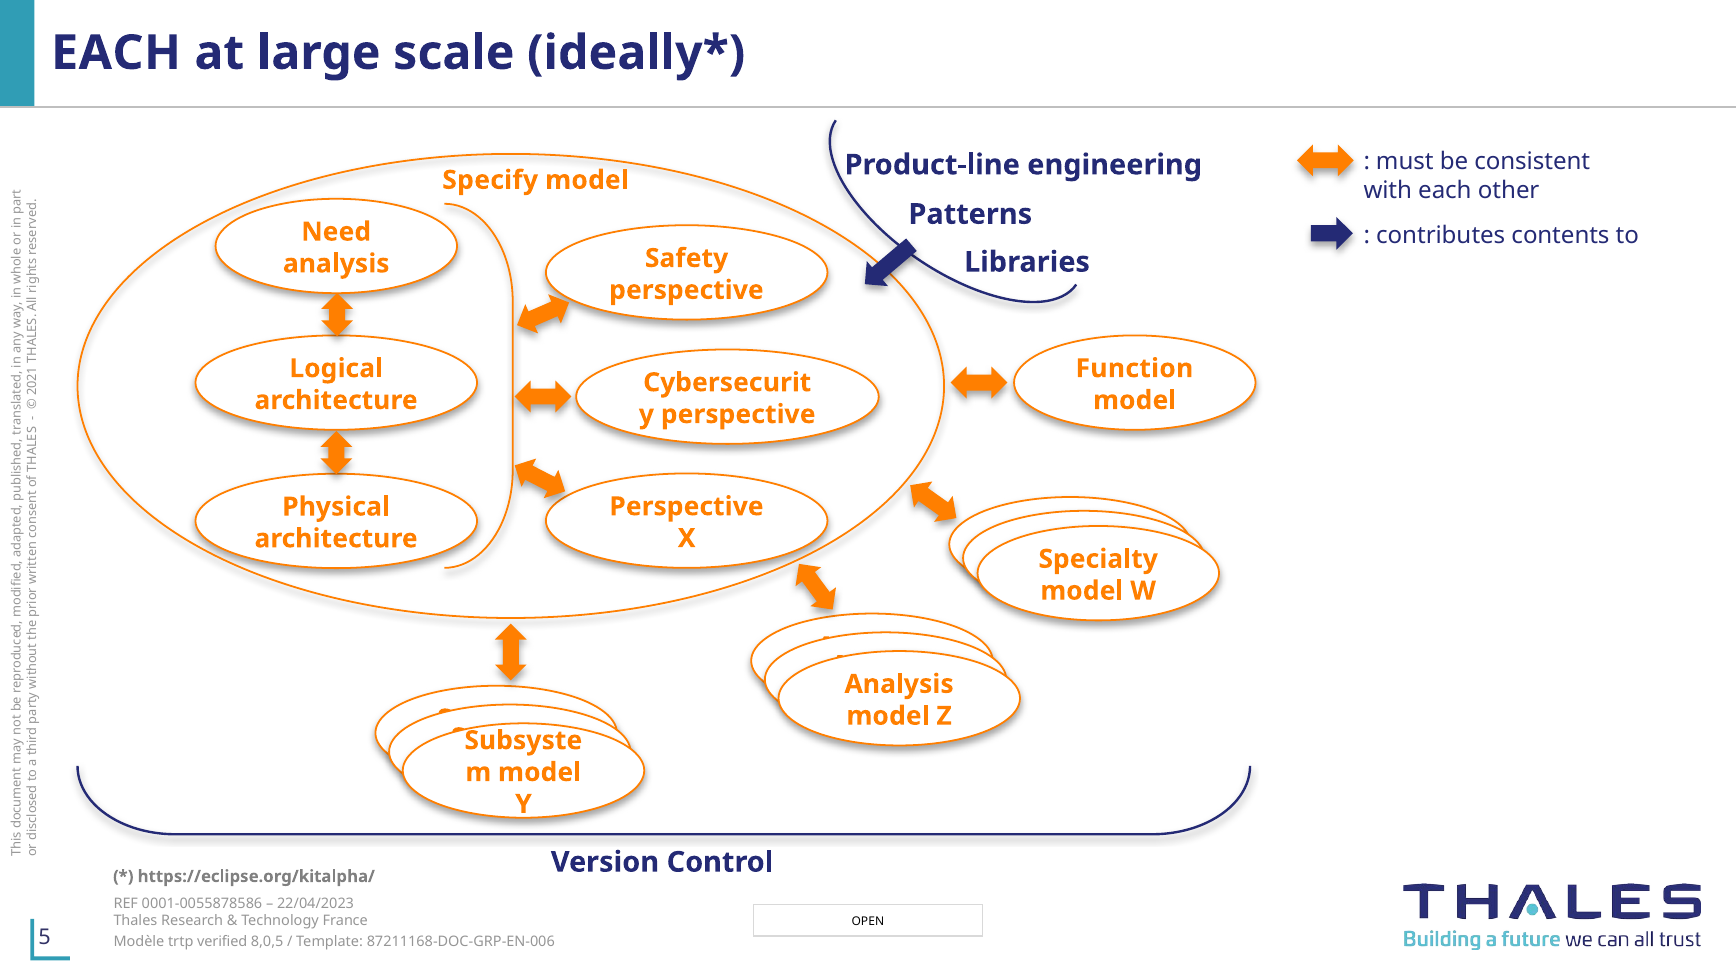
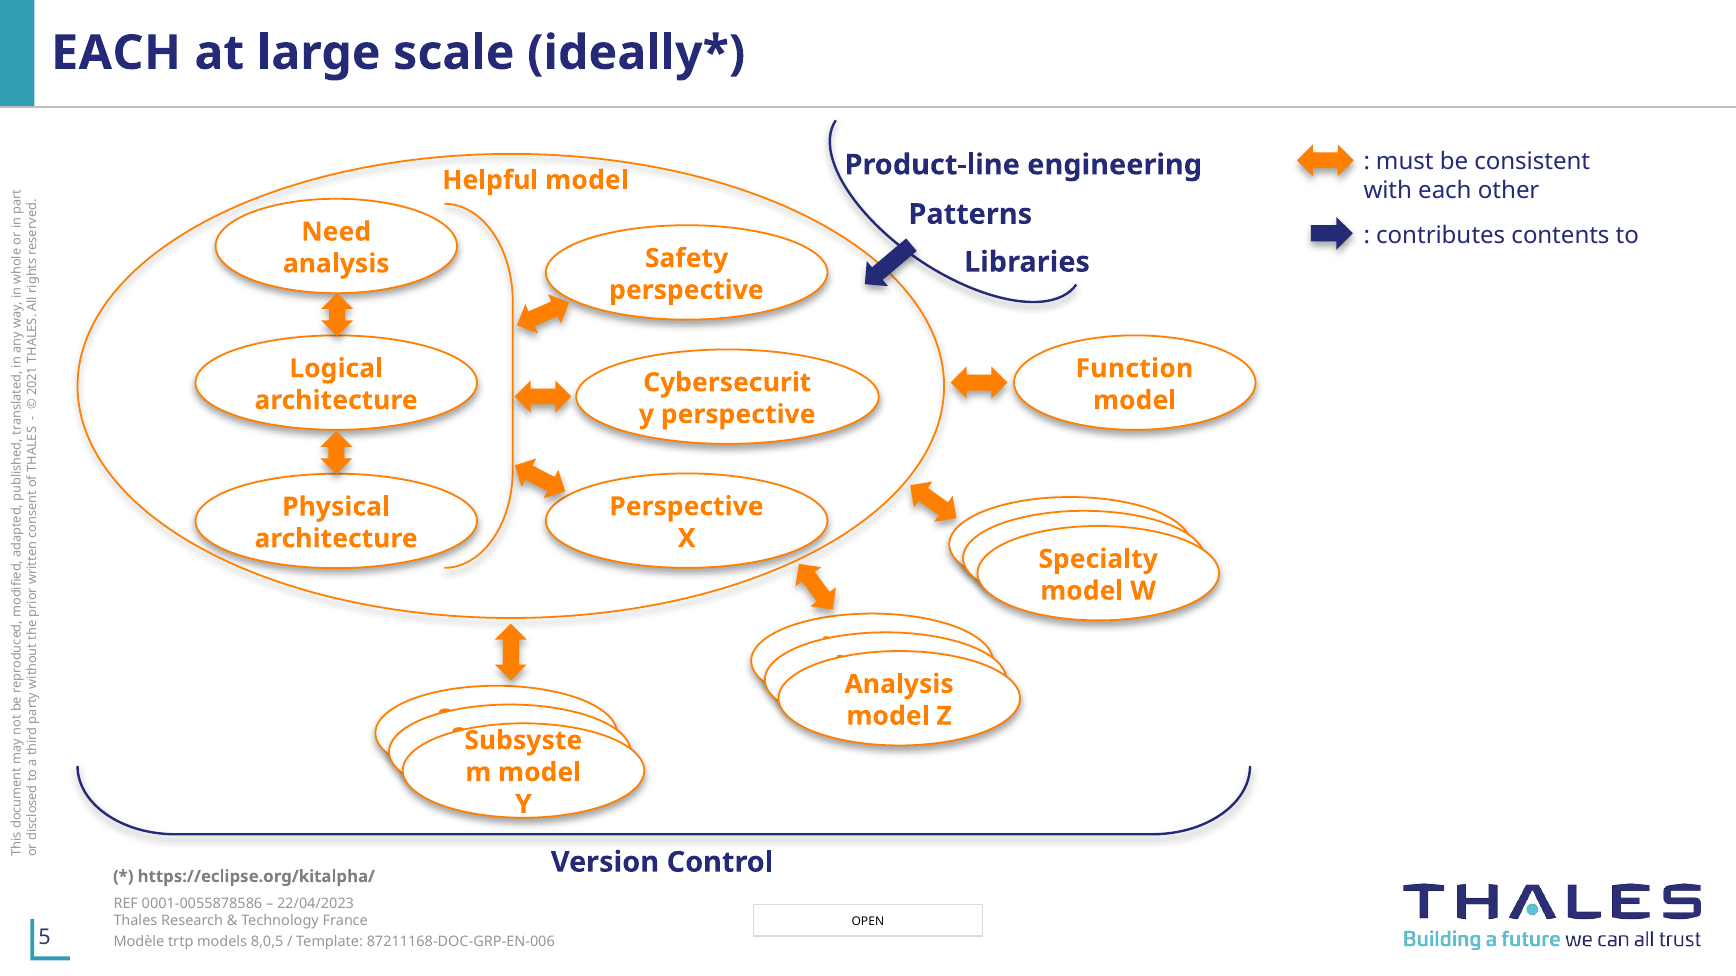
Specify: Specify -> Helpful
verified: verified -> models
